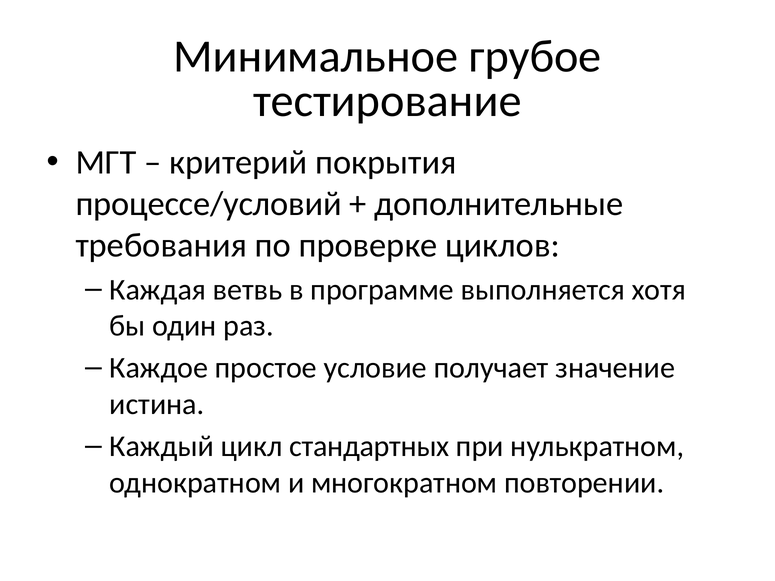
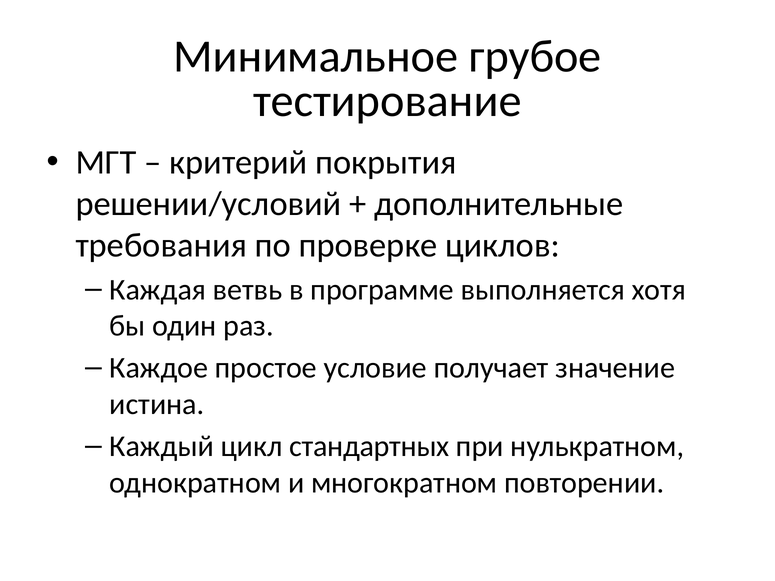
процессе/условий: процессе/условий -> решении/условий
